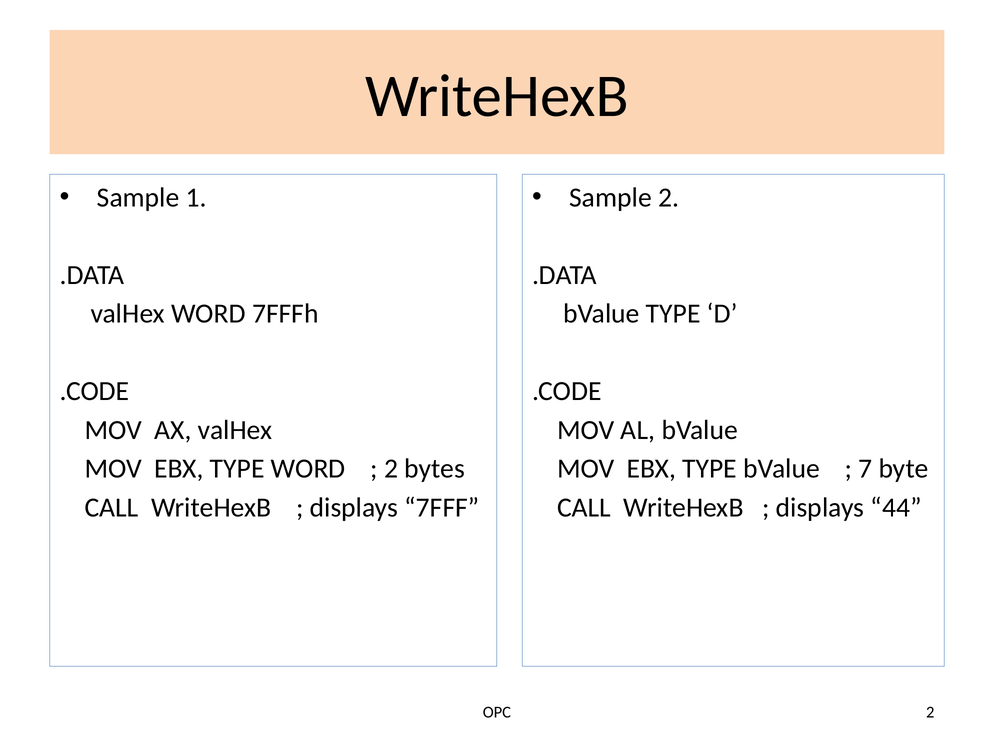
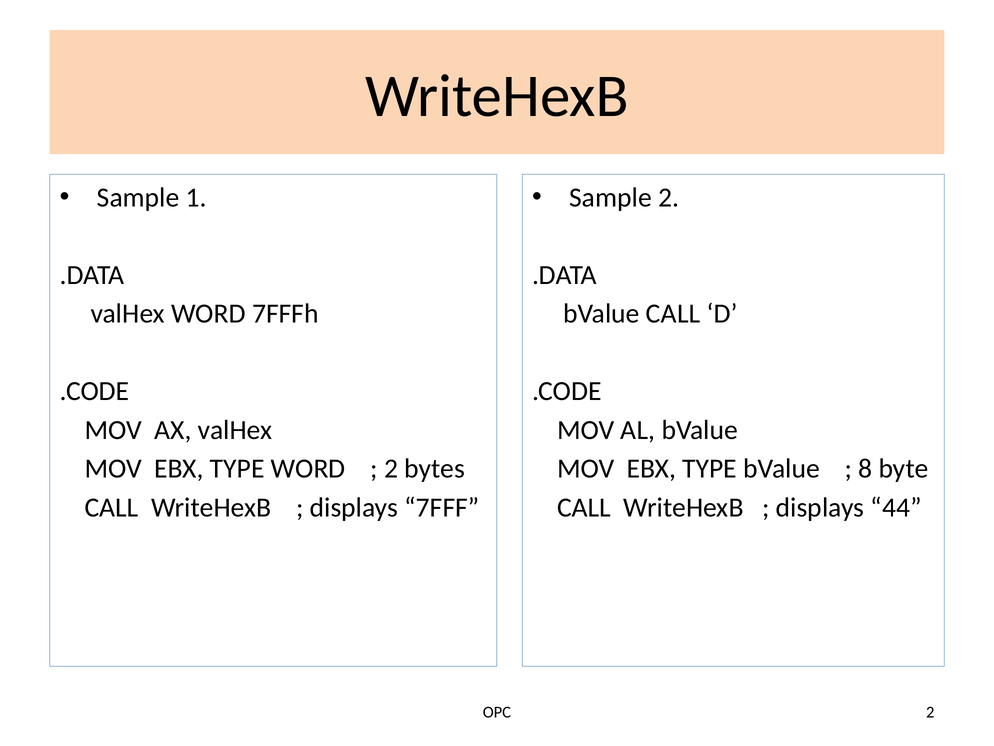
bValue TYPE: TYPE -> CALL
7: 7 -> 8
